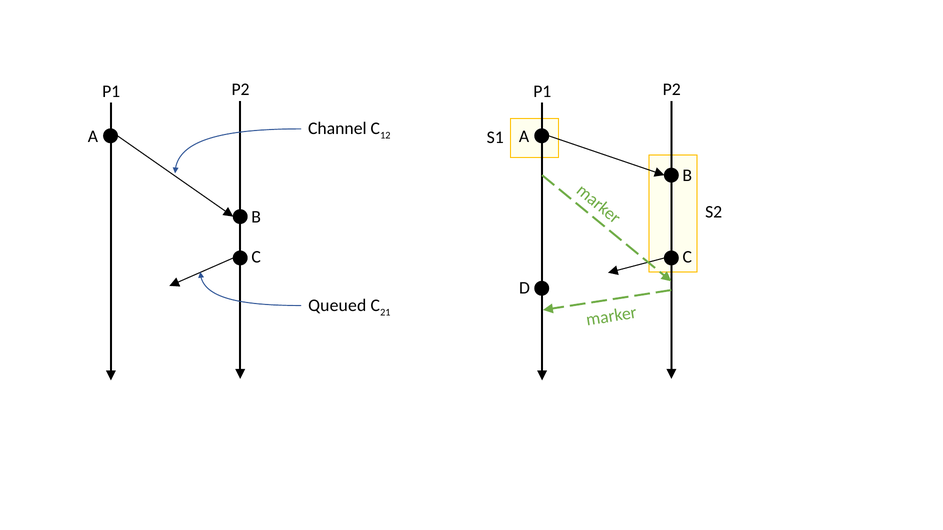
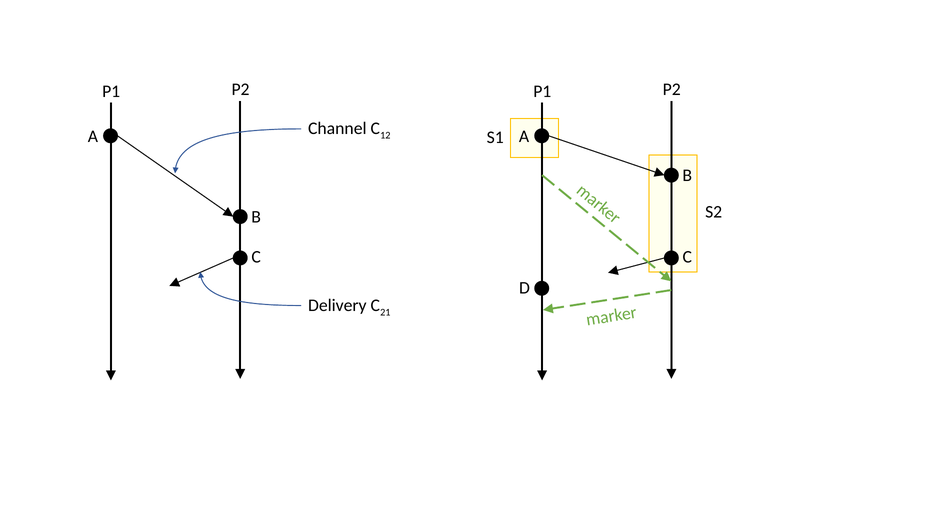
Queued: Queued -> Delivery
